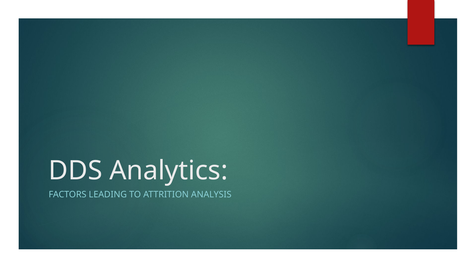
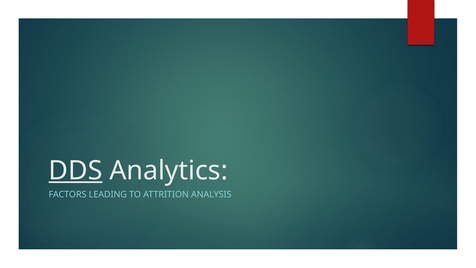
DDS underline: none -> present
